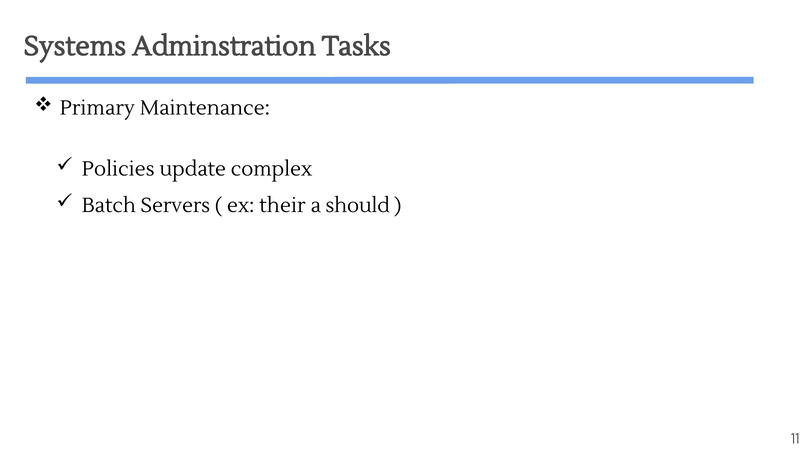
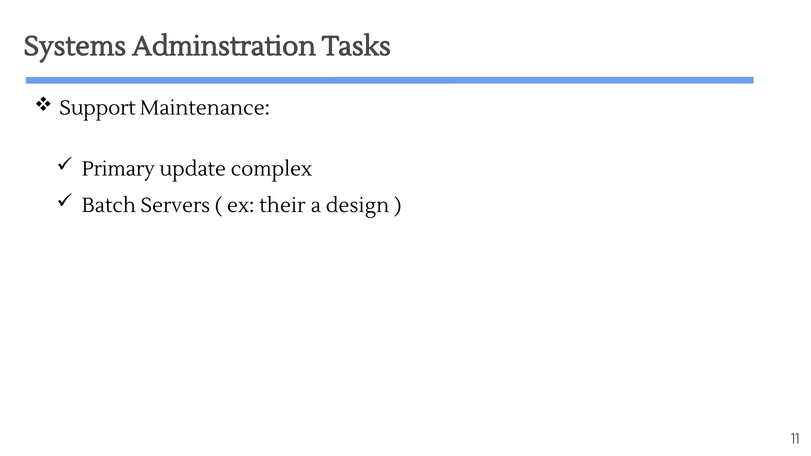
Primary: Primary -> Support
Policies: Policies -> Primary
should: should -> design
